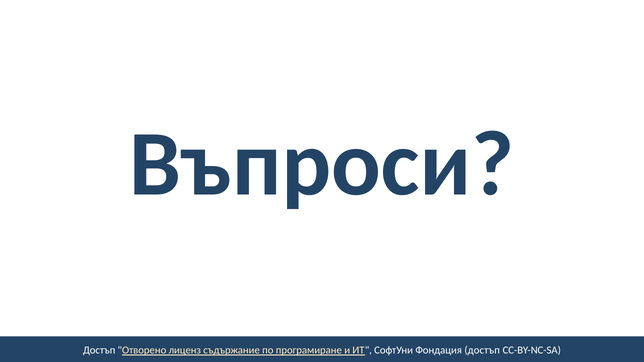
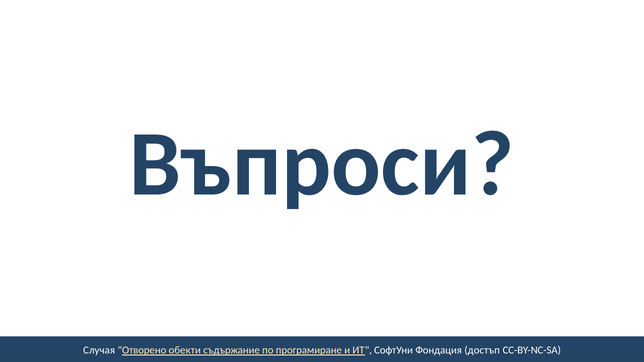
Достъп at (99, 351): Достъп -> Случая
лиценз: лиценз -> обекти
